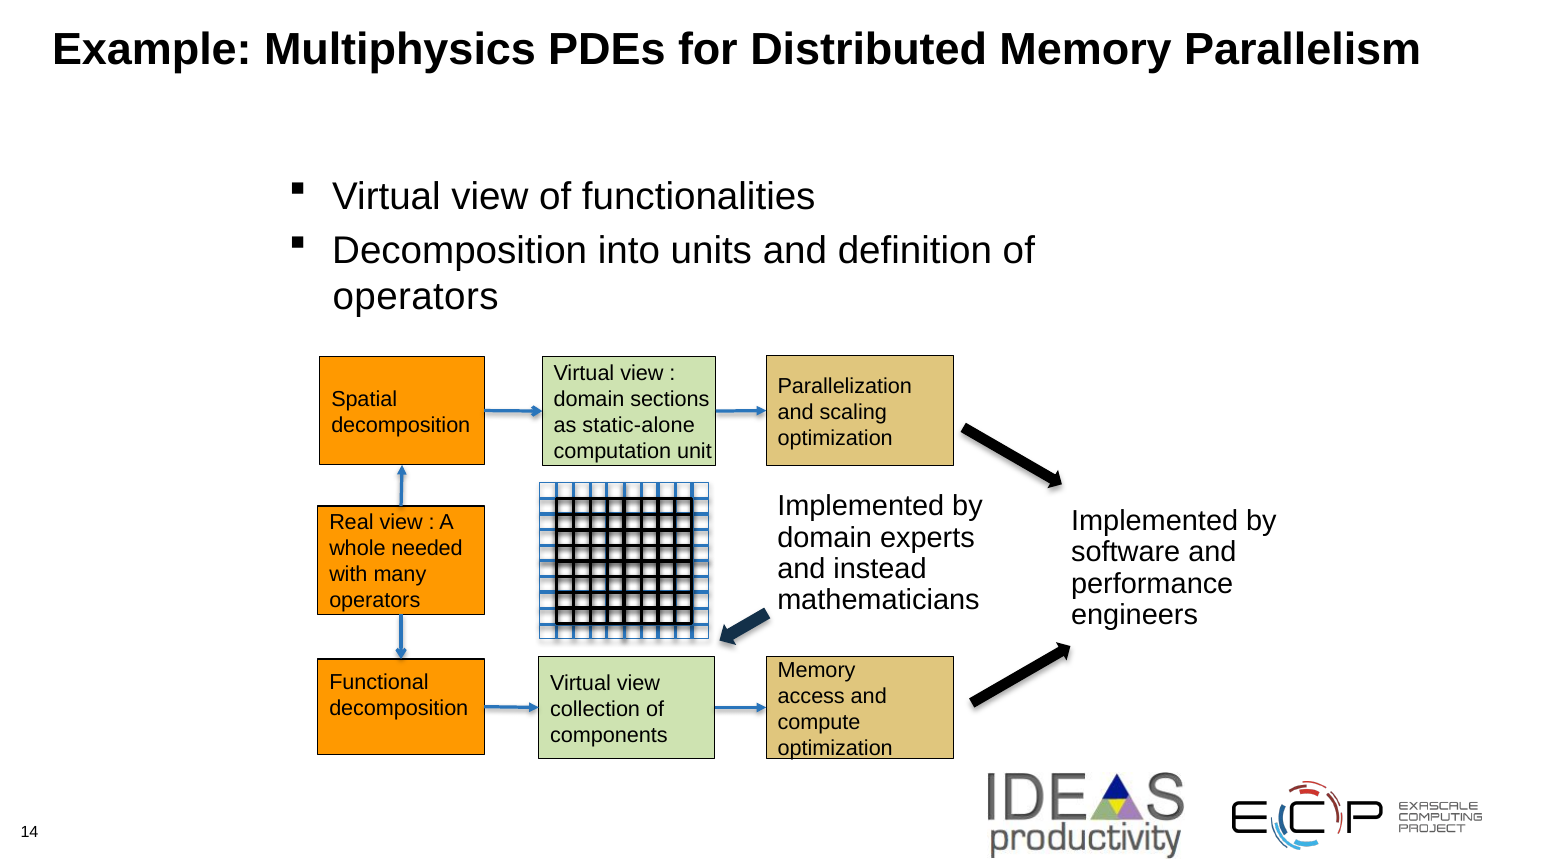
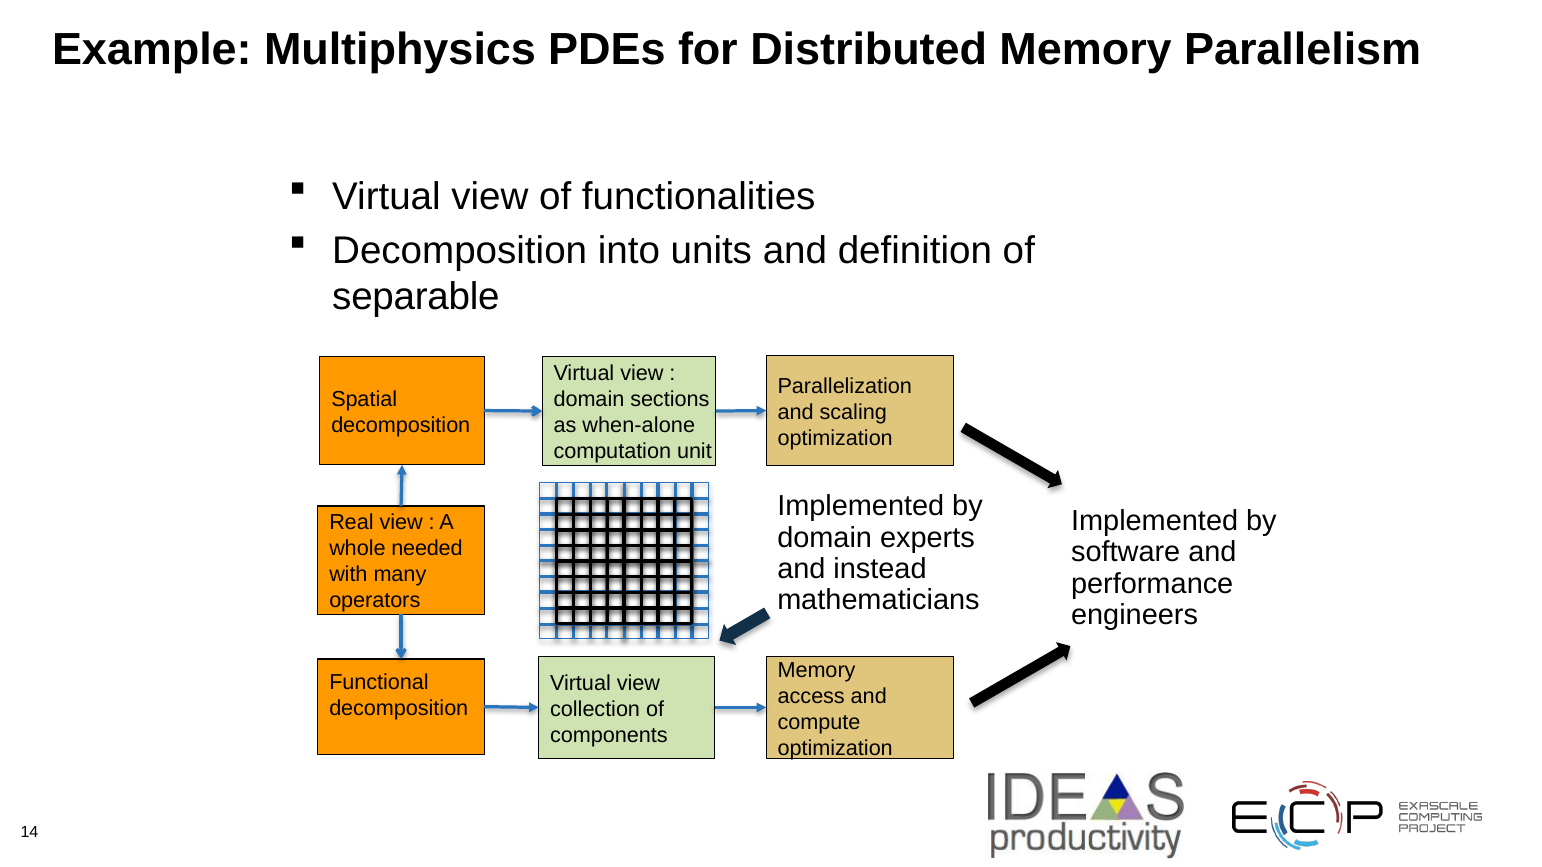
operators at (416, 297): operators -> separable
static-alone: static-alone -> when-alone
